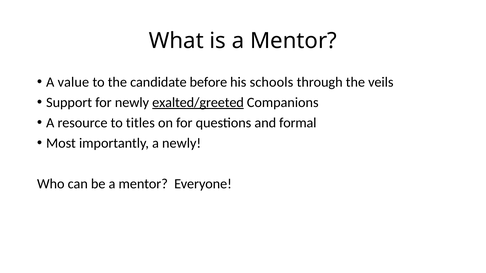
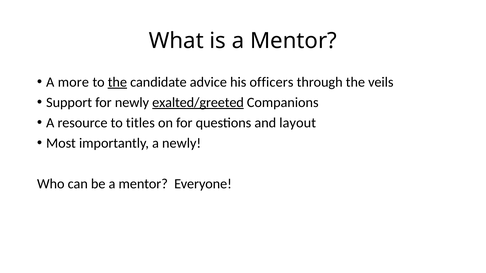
value: value -> more
the at (117, 82) underline: none -> present
before: before -> advice
schools: schools -> officers
formal: formal -> layout
